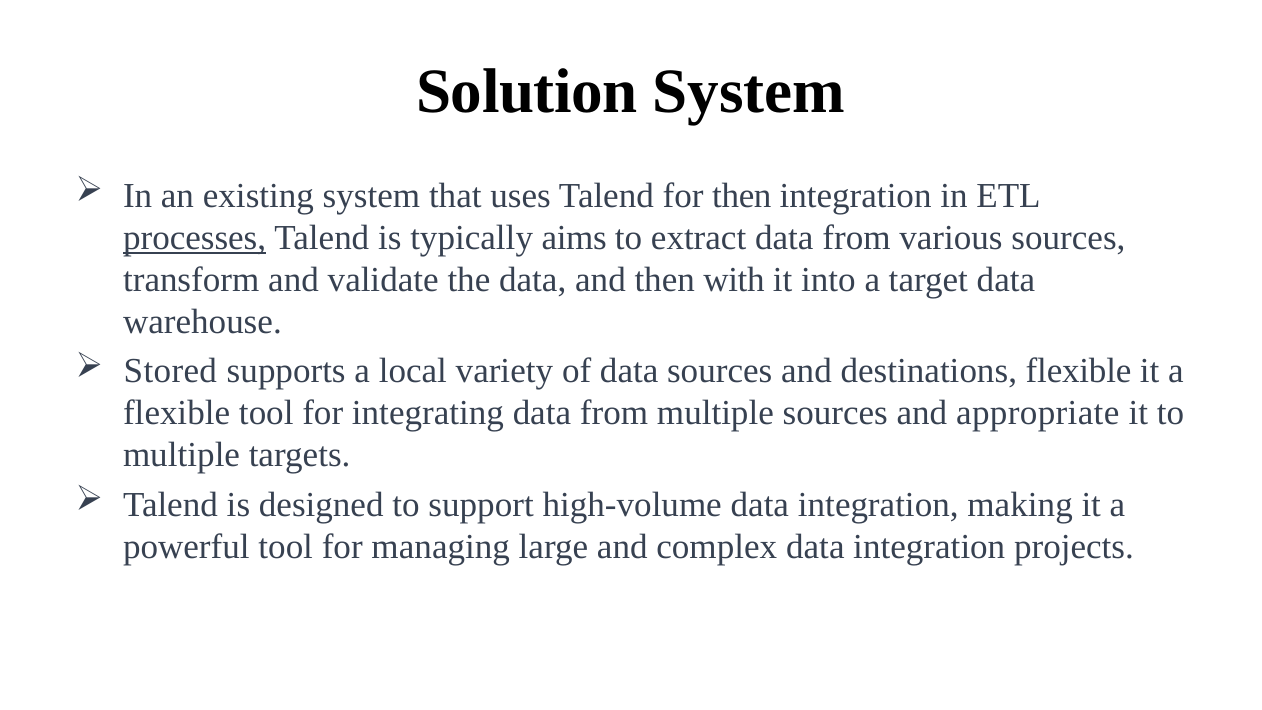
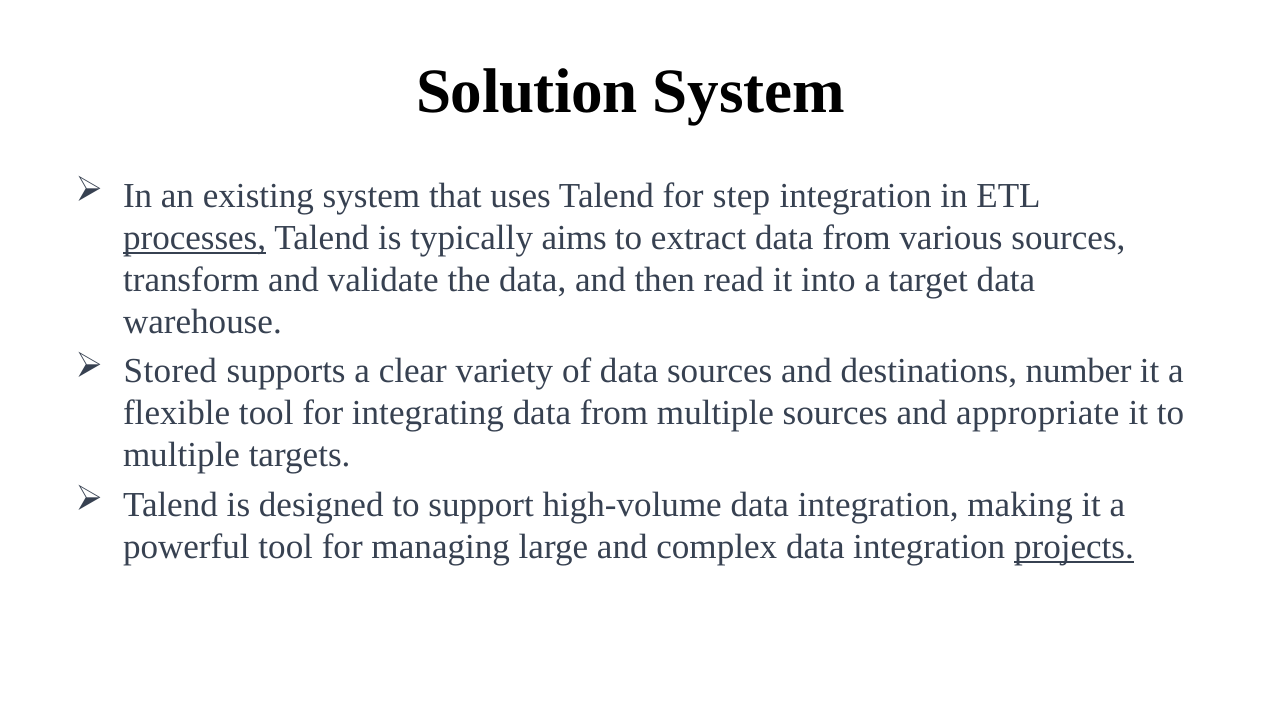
for then: then -> step
with: with -> read
local: local -> clear
destinations flexible: flexible -> number
projects underline: none -> present
